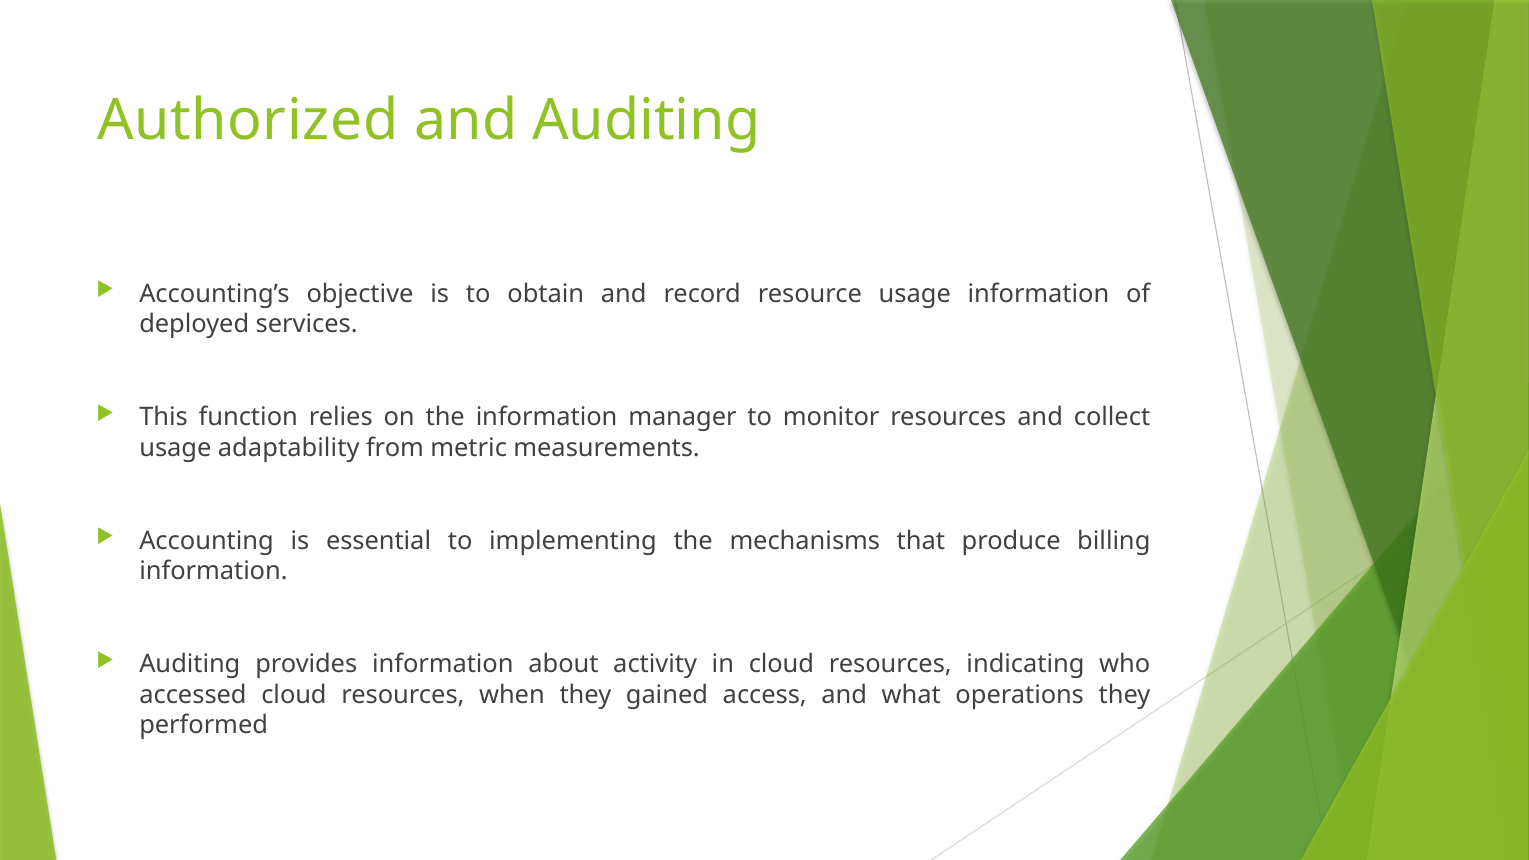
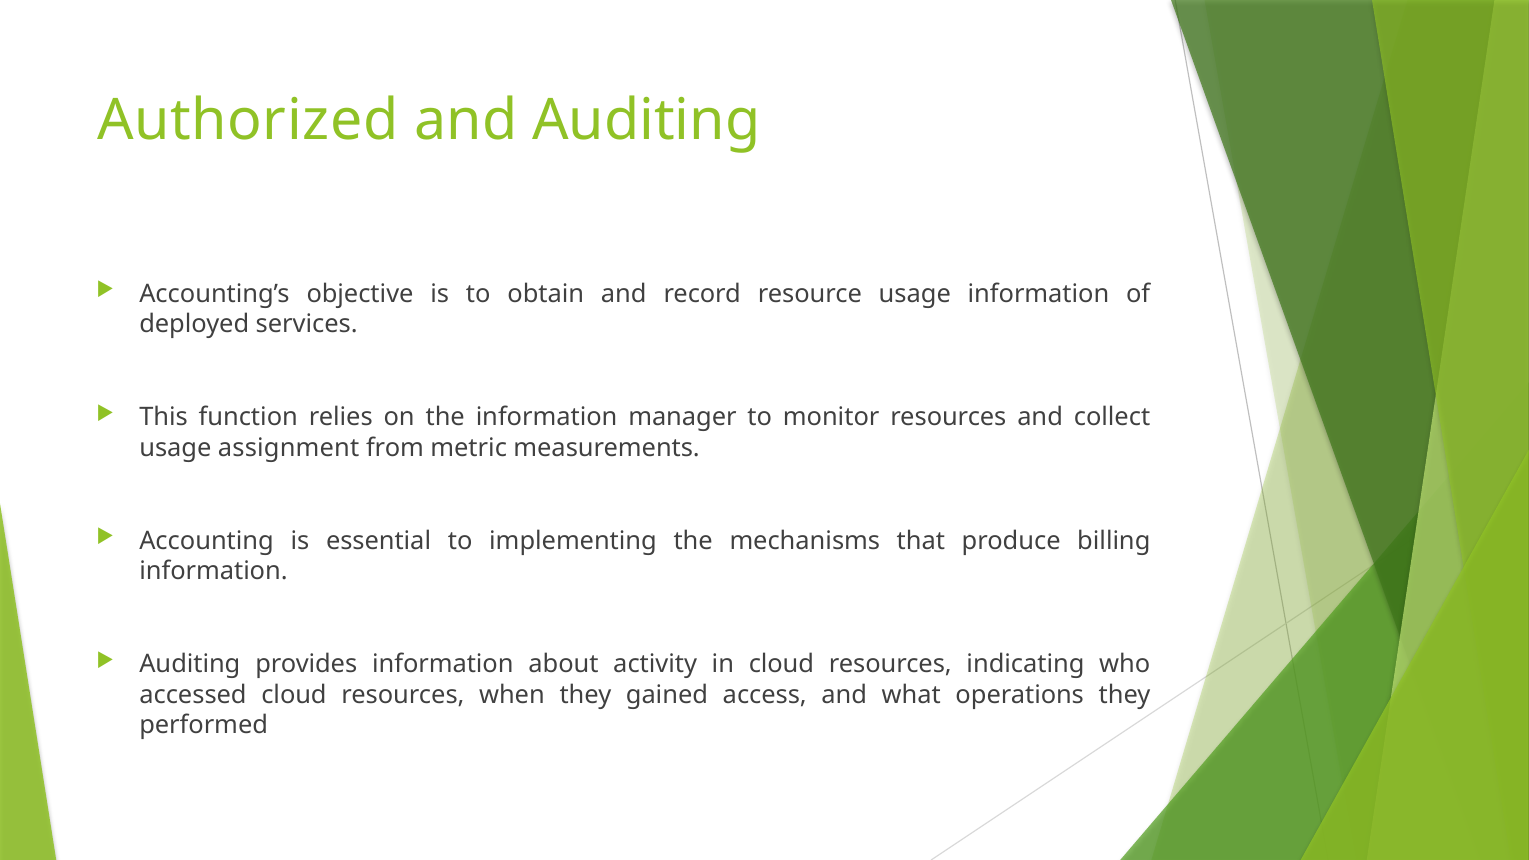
adaptability: adaptability -> assignment
